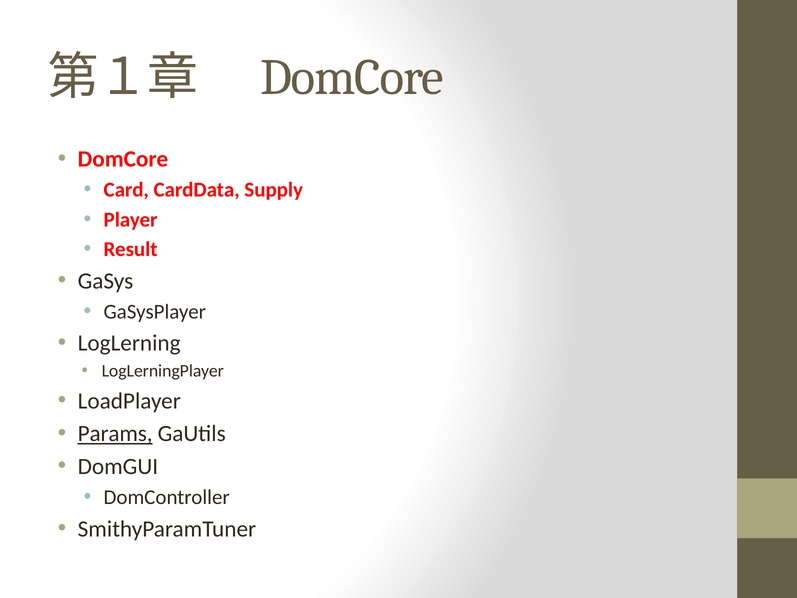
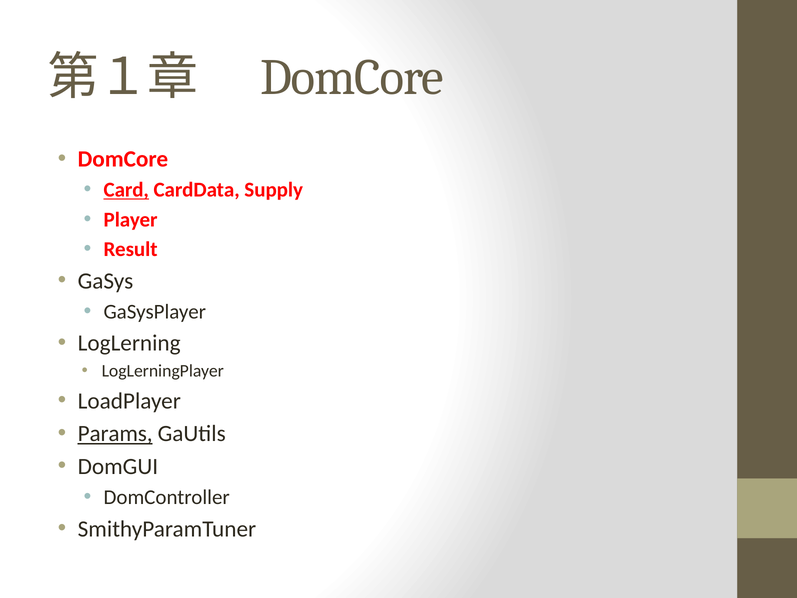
Card underline: none -> present
